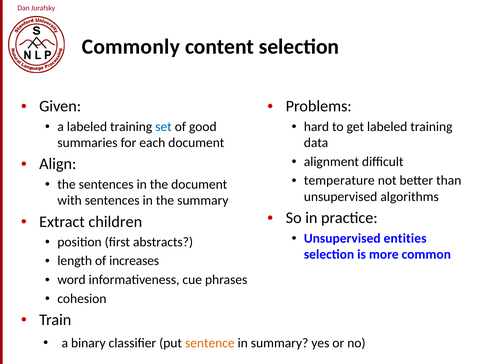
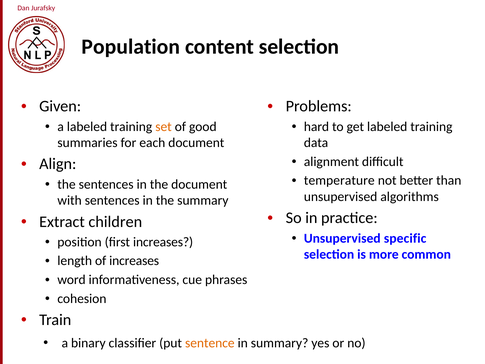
Commonly: Commonly -> Population
set colour: blue -> orange
entities: entities -> specific
first abstracts: abstracts -> increases
